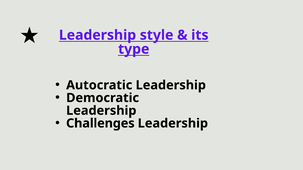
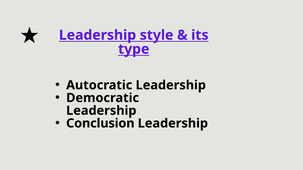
Challenges: Challenges -> Conclusion
